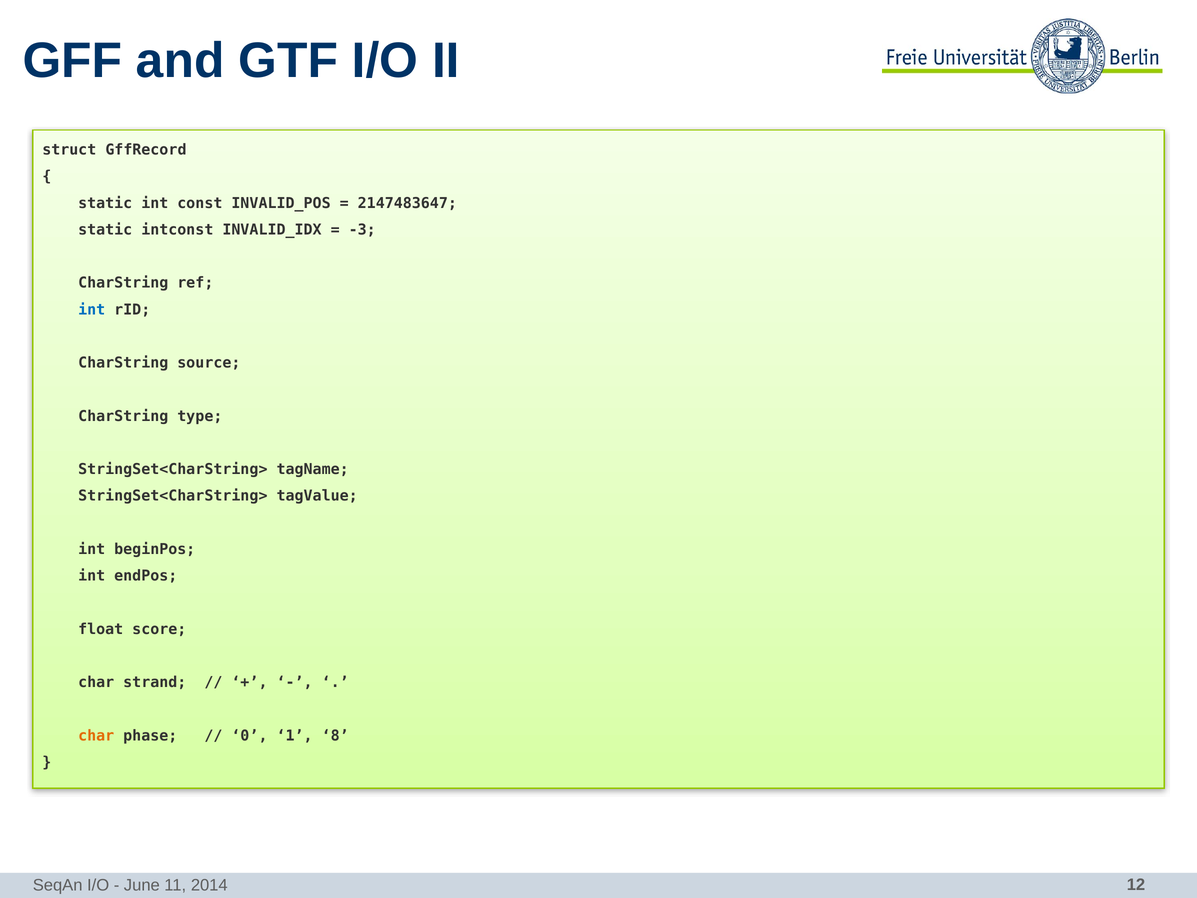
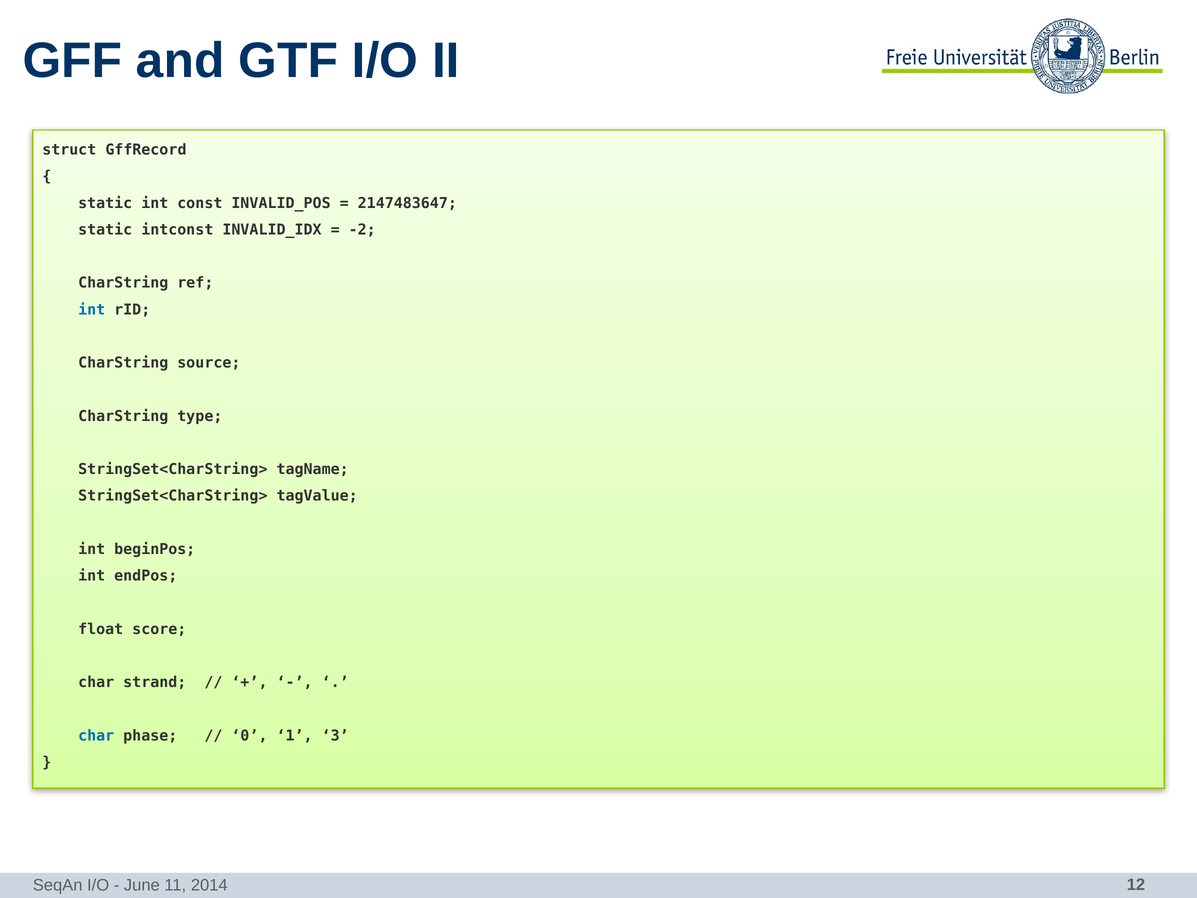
-3: -3 -> -2
char at (96, 736) colour: orange -> blue
8: 8 -> 3
